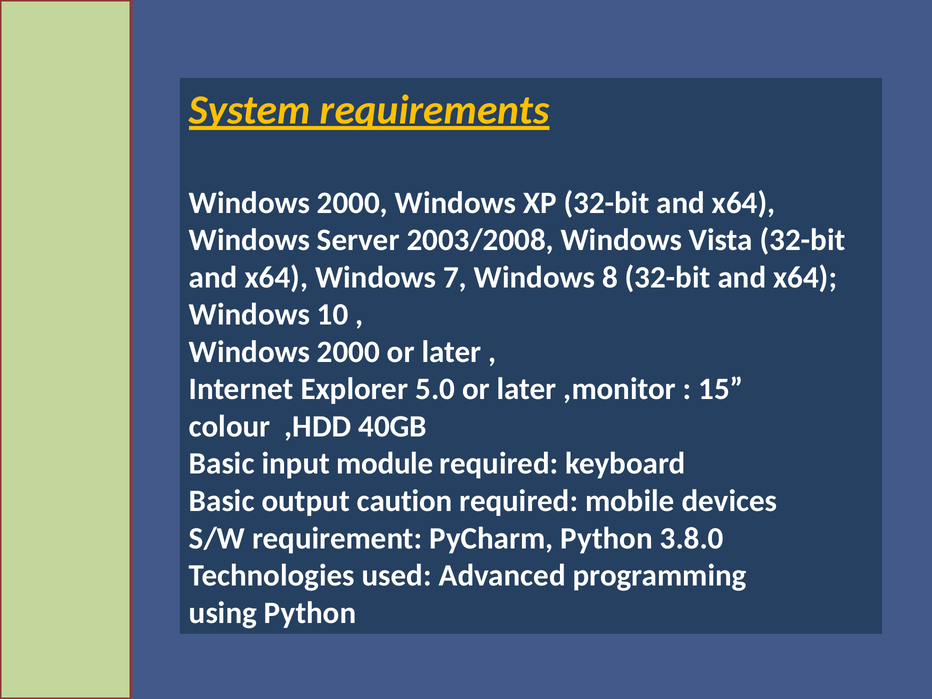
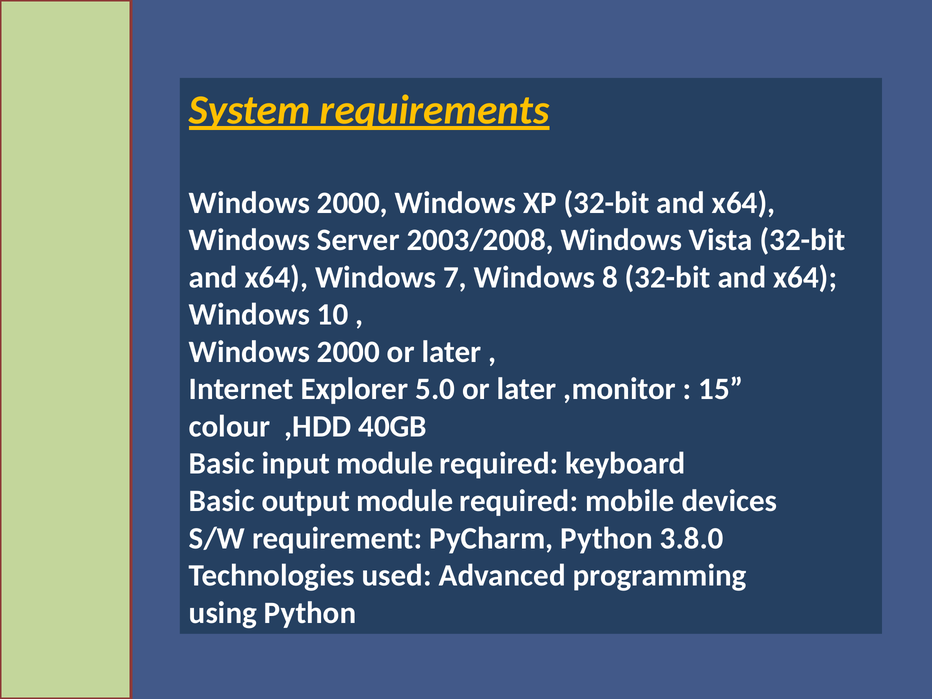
output caution: caution -> module
